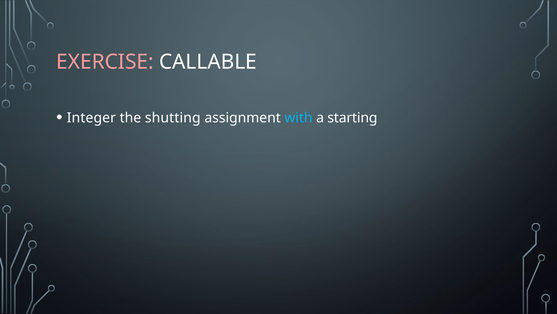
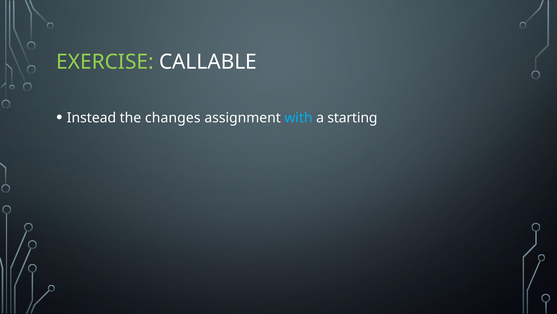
EXERCISE colour: pink -> light green
Integer: Integer -> Instead
shutting: shutting -> changes
